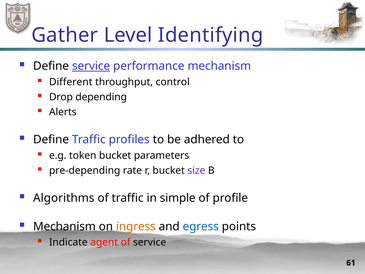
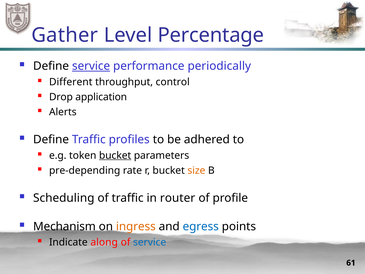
Identifying: Identifying -> Percentage
performance mechanism: mechanism -> periodically
depending: depending -> application
bucket at (115, 155) underline: none -> present
size colour: purple -> orange
Algorithms: Algorithms -> Scheduling
simple: simple -> router
agent: agent -> along
service at (150, 242) colour: black -> blue
